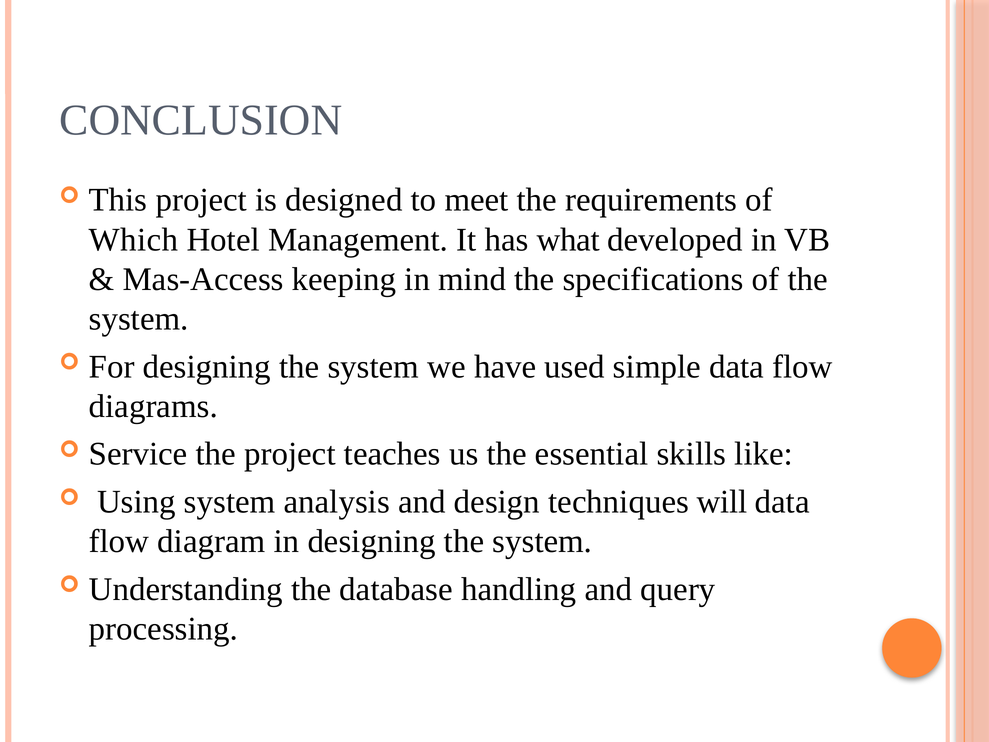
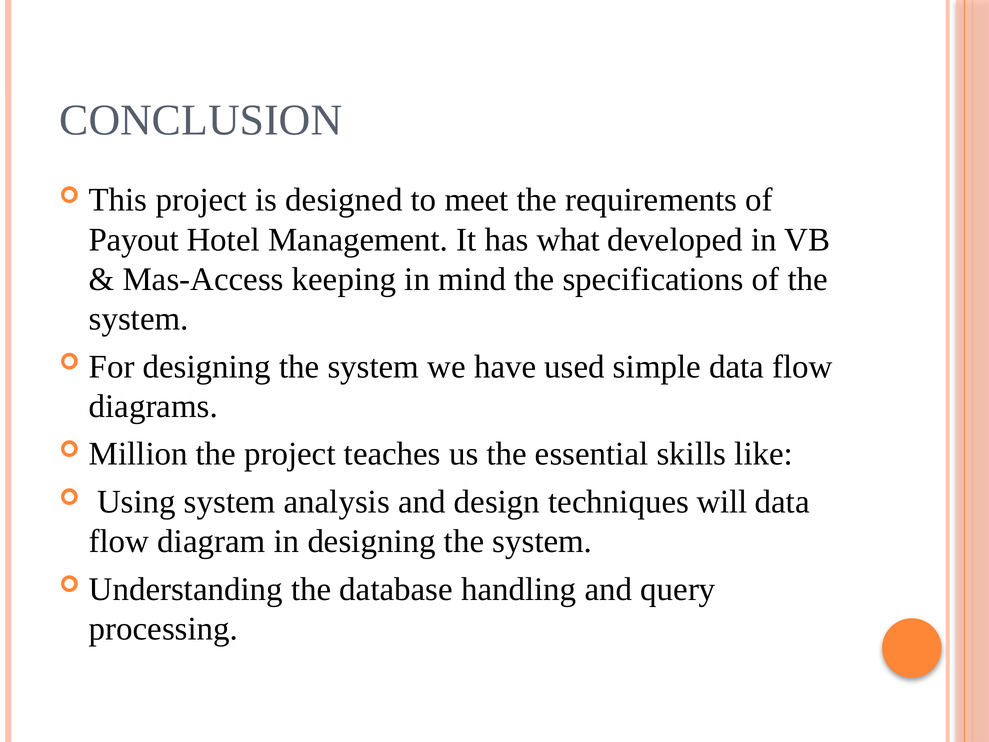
Which: Which -> Payout
Service: Service -> Million
